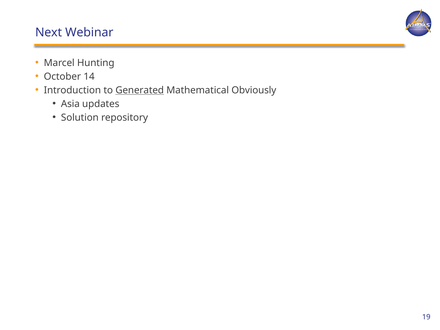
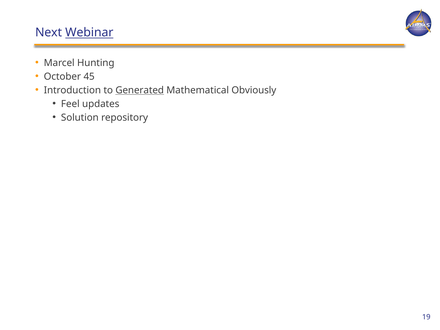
Webinar underline: none -> present
14: 14 -> 45
Asia: Asia -> Feel
